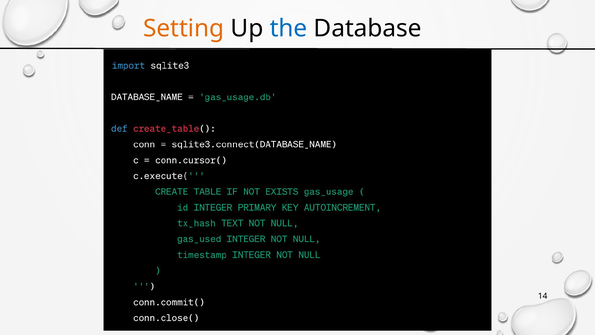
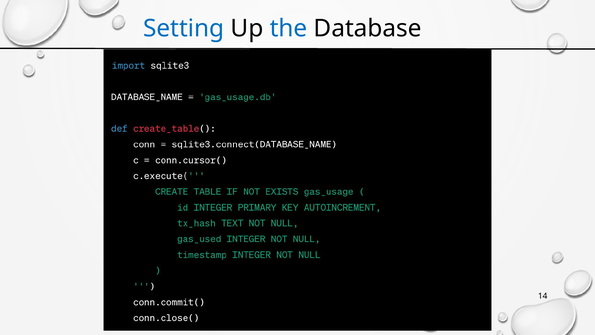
Setting colour: orange -> blue
